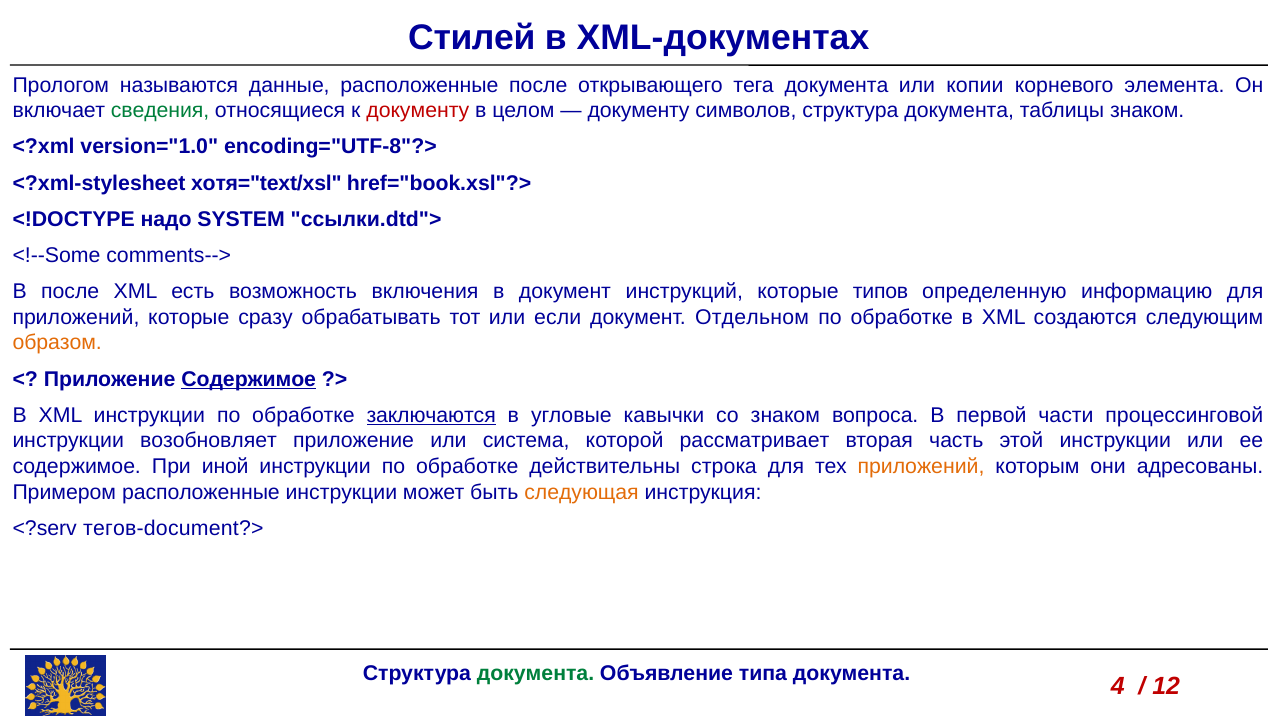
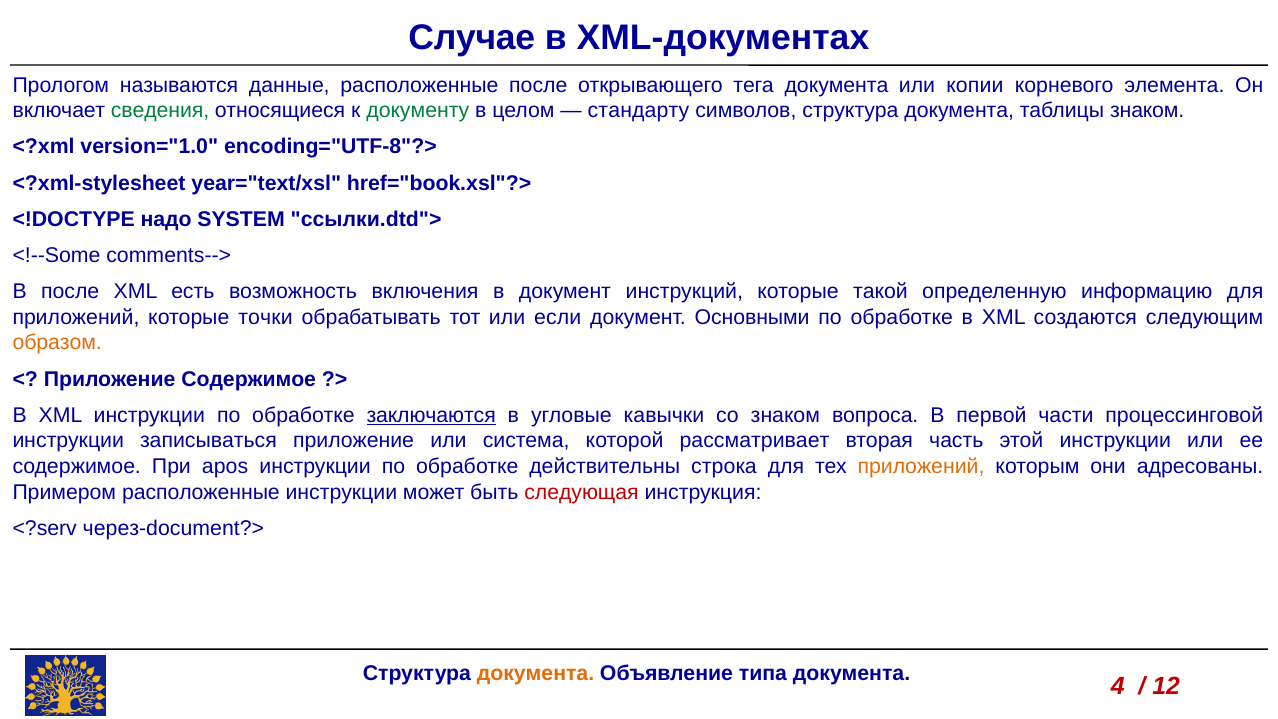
Стилей: Стилей -> Случае
документу at (418, 111) colour: red -> green
документу at (639, 111): документу -> стандарту
хотя="text/xsl: хотя="text/xsl -> year="text/xsl
типов: типов -> такой
сразу: сразу -> точки
Отдельном: Отдельном -> Основными
Содержимое at (249, 379) underline: present -> none
возобновляет: возобновляет -> записываться
иной: иной -> apos
следующая colour: orange -> red
тегов-document?>: тегов-document?> -> через-document?>
документа at (536, 673) colour: green -> orange
